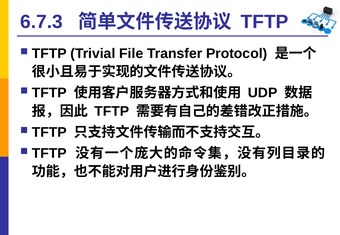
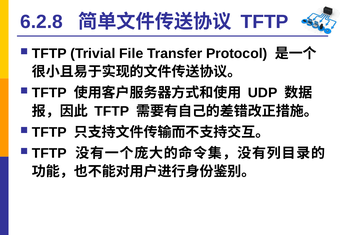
6.7.3: 6.7.3 -> 6.2.8
